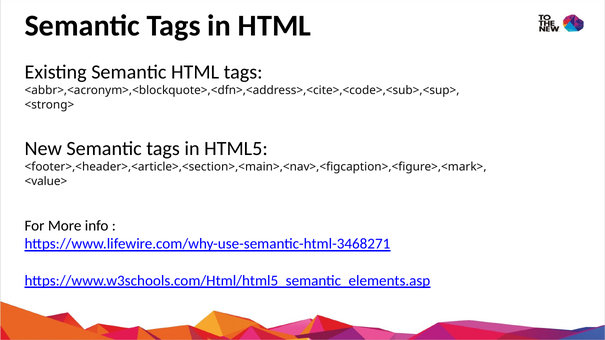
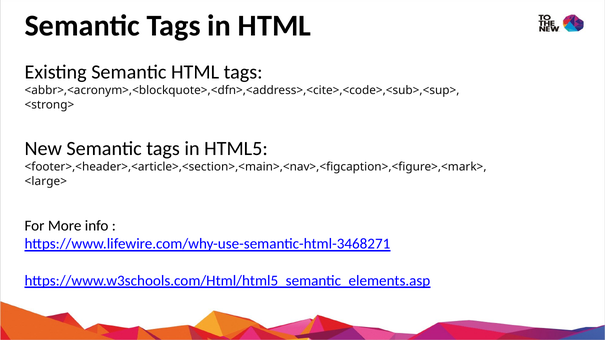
<value>: <value> -> <large>
